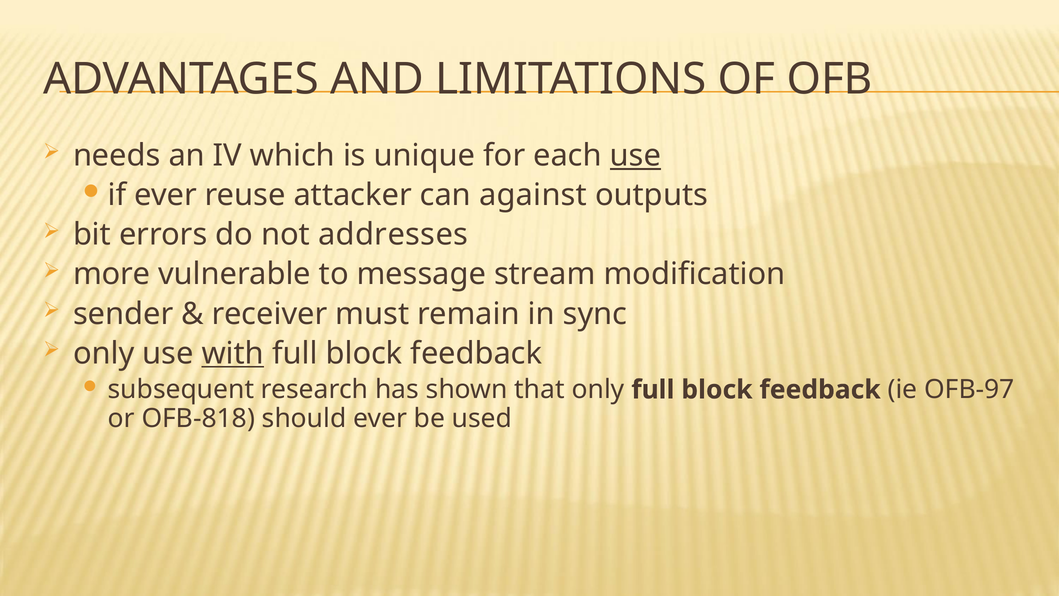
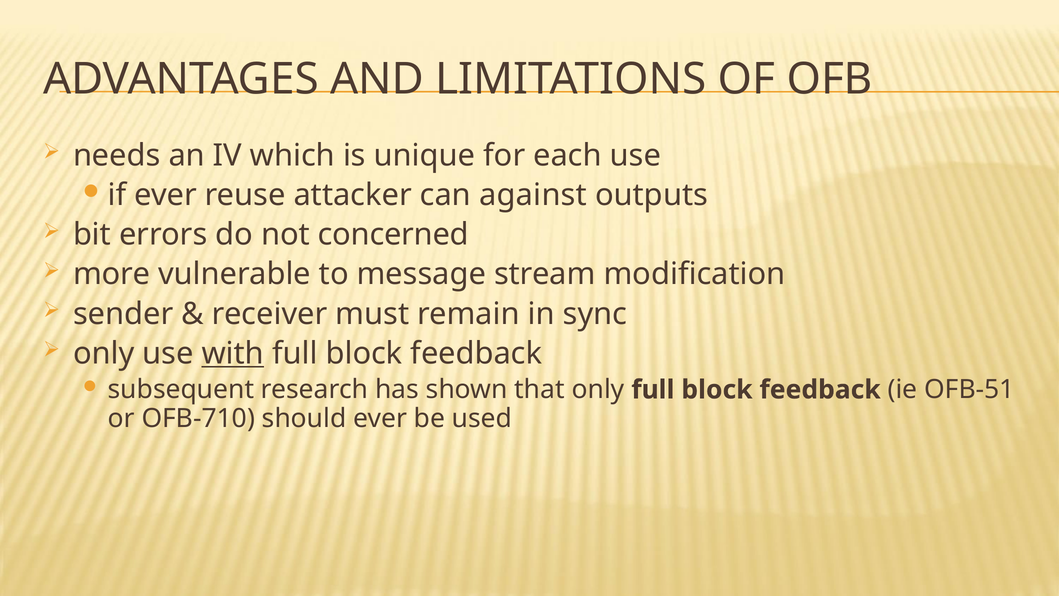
use at (635, 155) underline: present -> none
addresses: addresses -> concerned
OFB-97: OFB-97 -> OFB-51
OFB-818: OFB-818 -> OFB-710
